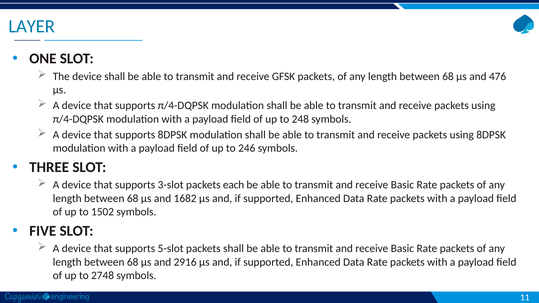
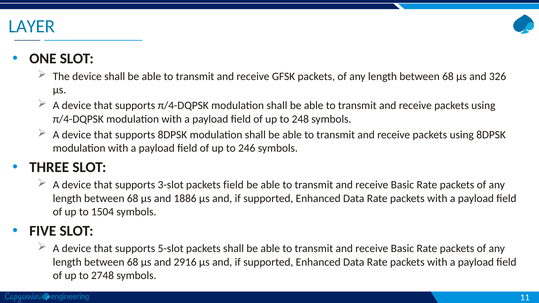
476: 476 -> 326
packets each: each -> field
1682: 1682 -> 1886
1502: 1502 -> 1504
